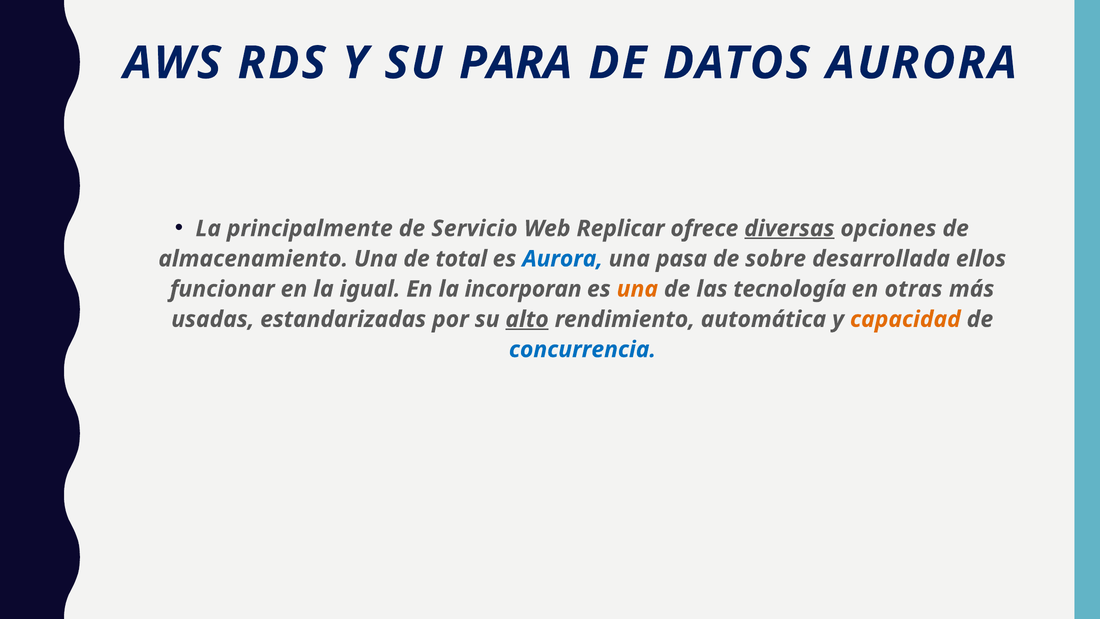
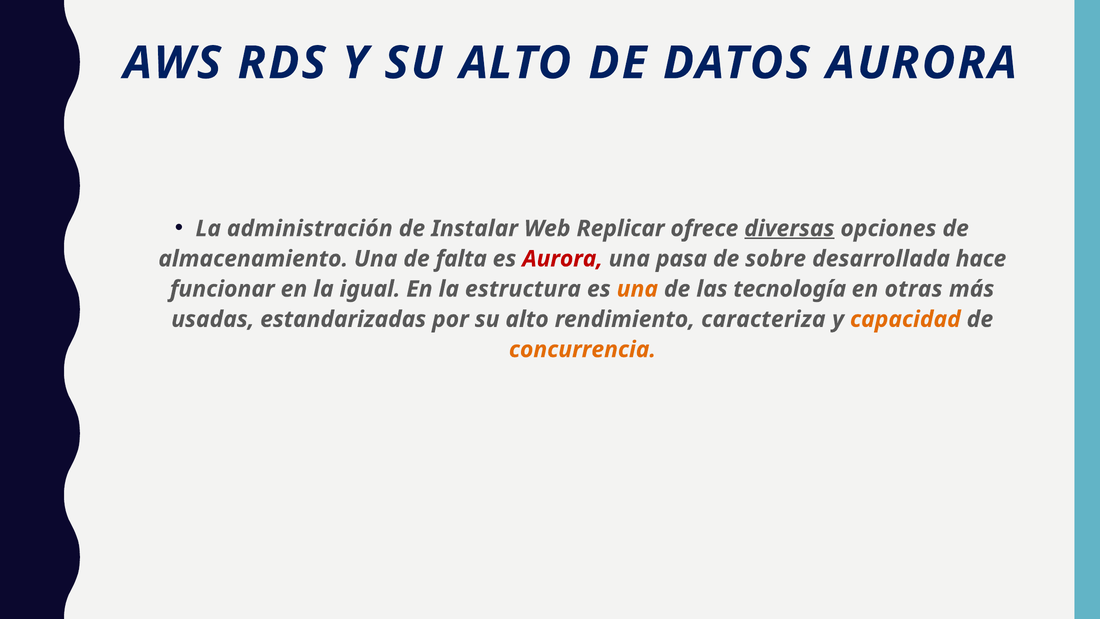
Y SU PARA: PARA -> ALTO
principalmente: principalmente -> administración
Servicio: Servicio -> Instalar
total: total -> falta
Aurora at (563, 259) colour: blue -> red
ellos: ellos -> hace
incorporan: incorporan -> estructura
alto at (527, 319) underline: present -> none
automática: automática -> caracteriza
concurrencia colour: blue -> orange
